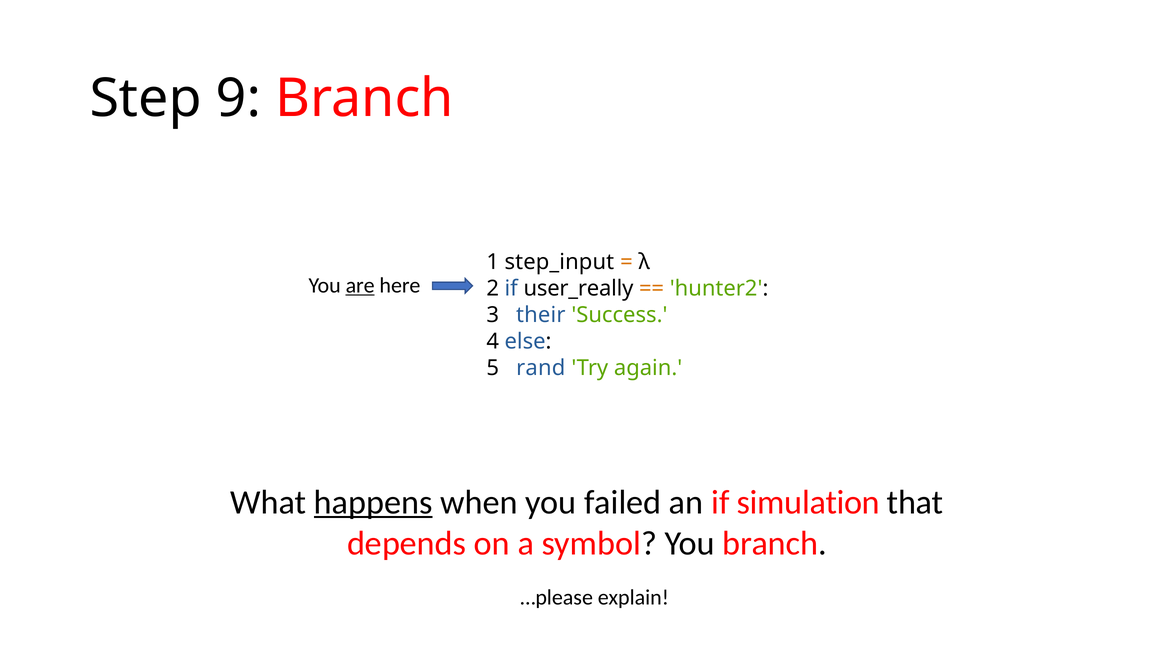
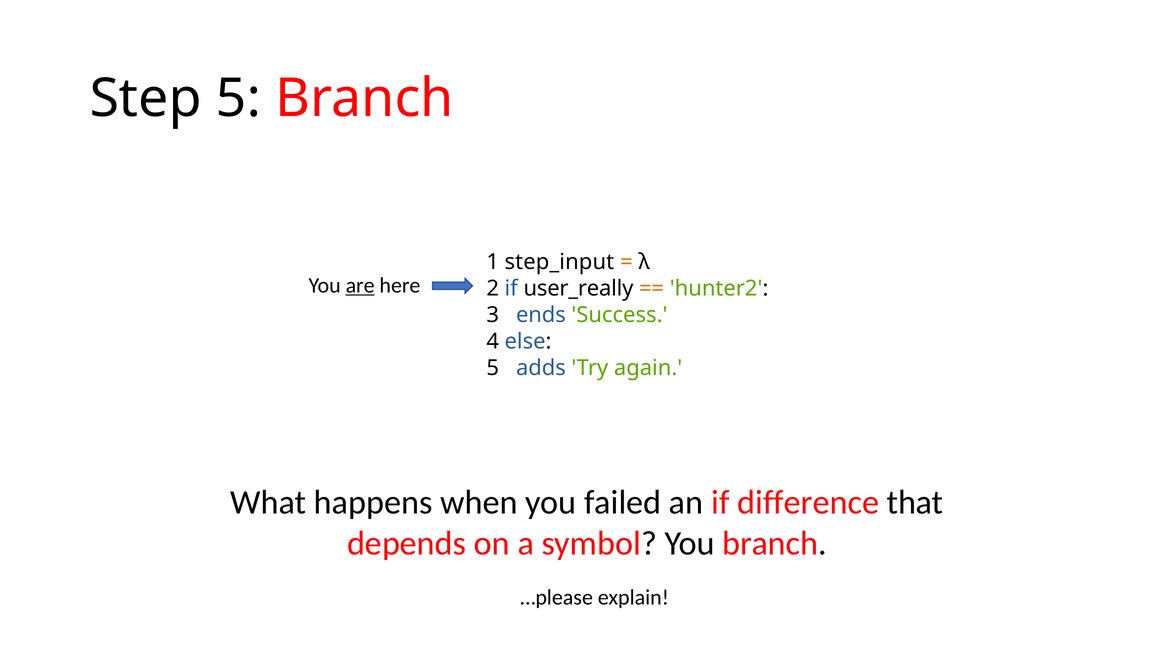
Step 9: 9 -> 5
their: their -> ends
rand: rand -> adds
happens underline: present -> none
simulation: simulation -> difference
